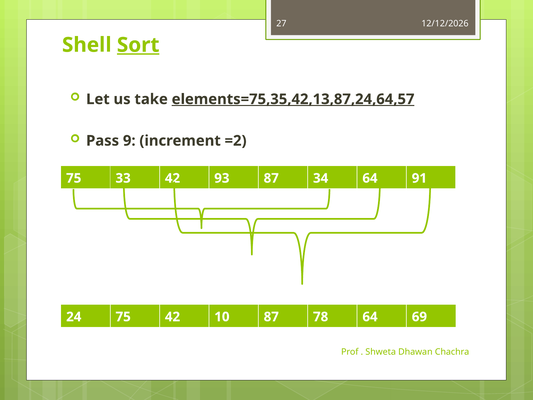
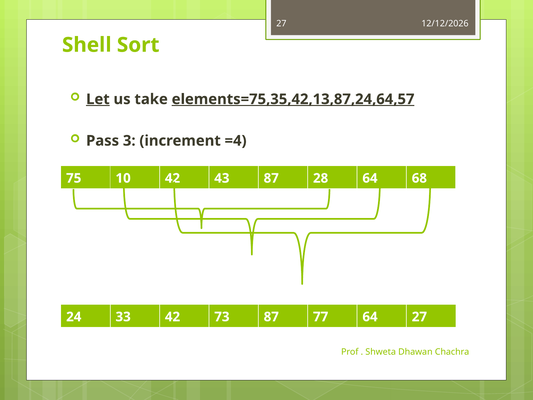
Sort underline: present -> none
Let underline: none -> present
9: 9 -> 3
=2: =2 -> =4
33: 33 -> 10
93: 93 -> 43
34: 34 -> 28
91: 91 -> 68
24 75: 75 -> 33
10: 10 -> 73
78: 78 -> 77
64 69: 69 -> 27
